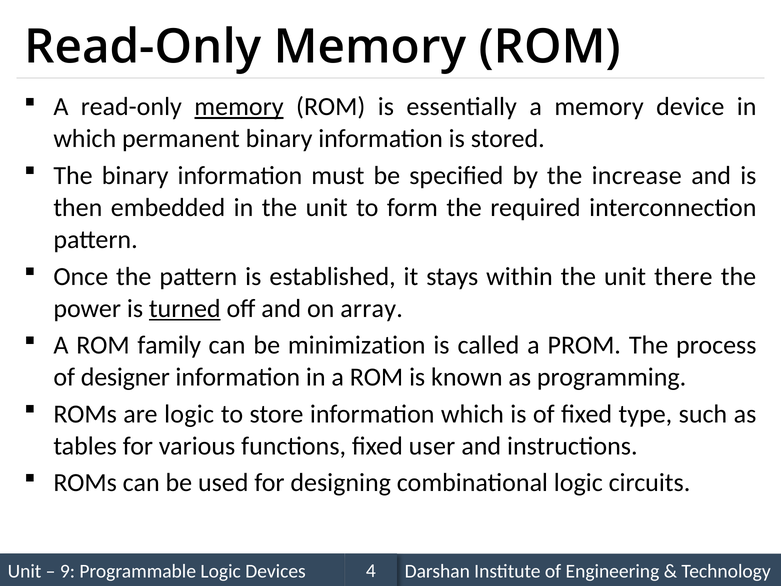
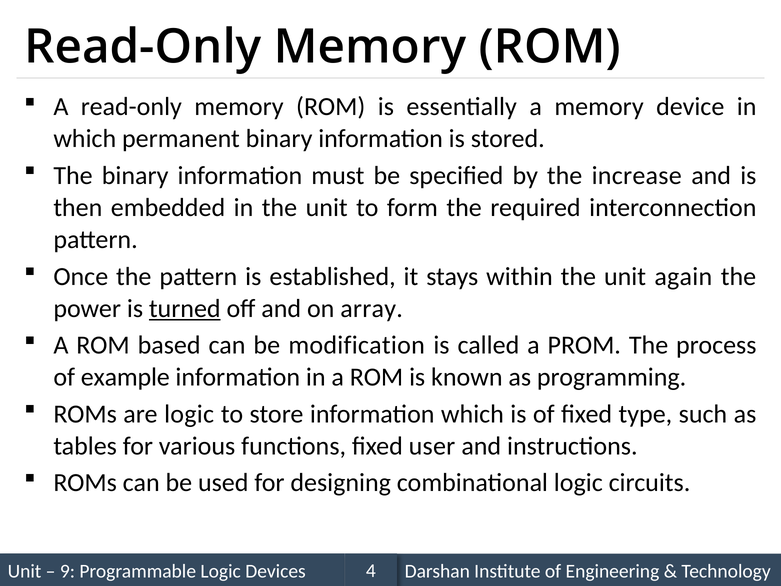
memory at (239, 107) underline: present -> none
there: there -> again
family: family -> based
minimization: minimization -> modification
designer: designer -> example
